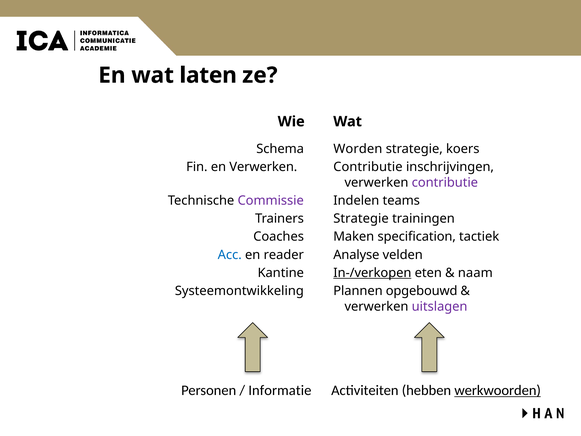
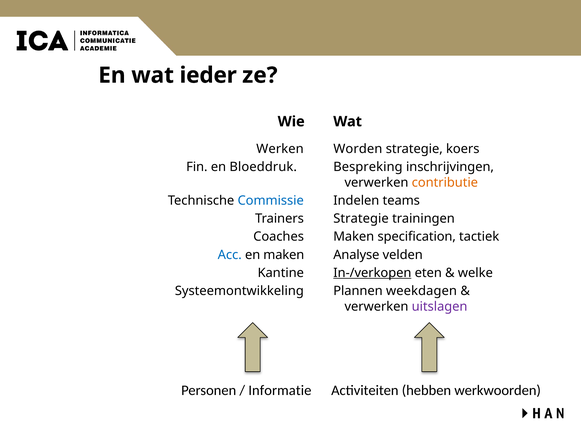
laten: laten -> ieder
Schema: Schema -> Werken
en Verwerken: Verwerken -> Bloeddruk
Contributie at (368, 167): Contributie -> Bespreking
contributie at (445, 182) colour: purple -> orange
Commissie colour: purple -> blue
en reader: reader -> maken
naam: naam -> welke
opgebouwd: opgebouwd -> weekdagen
werkwoorden underline: present -> none
